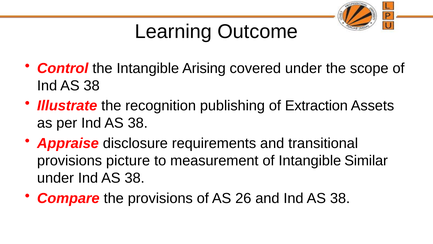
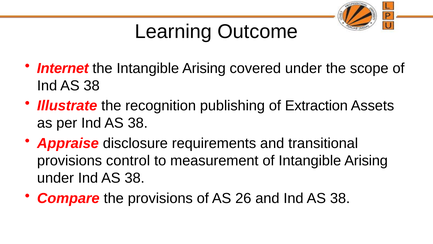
Control: Control -> Internet
picture: picture -> control
of Intangible Similar: Similar -> Arising
